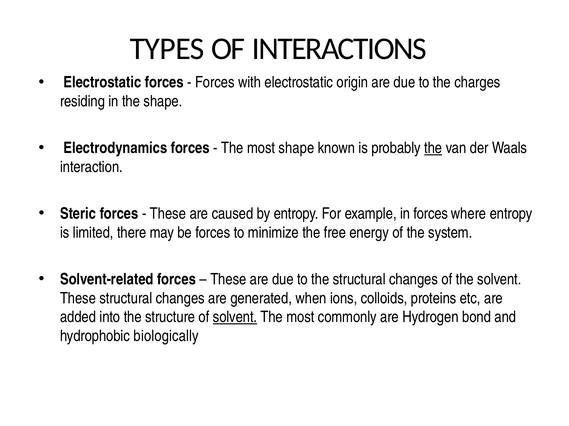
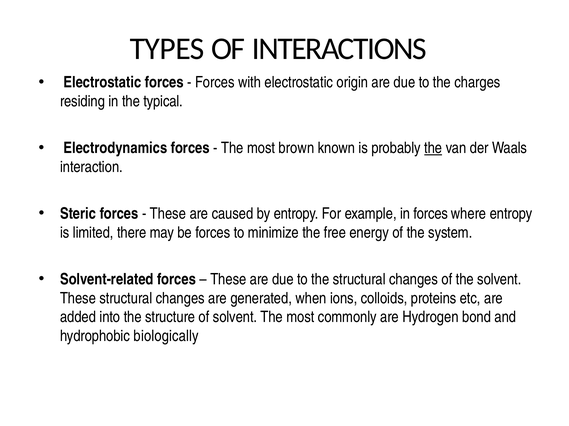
the shape: shape -> typical
most shape: shape -> brown
solvent at (235, 318) underline: present -> none
